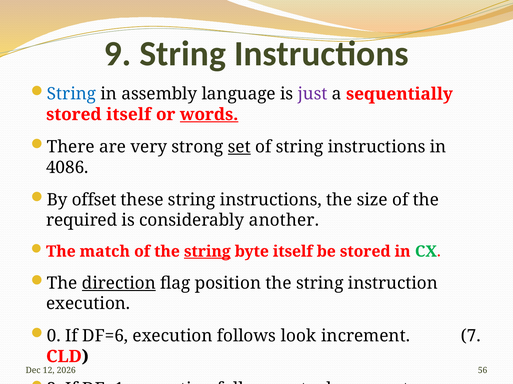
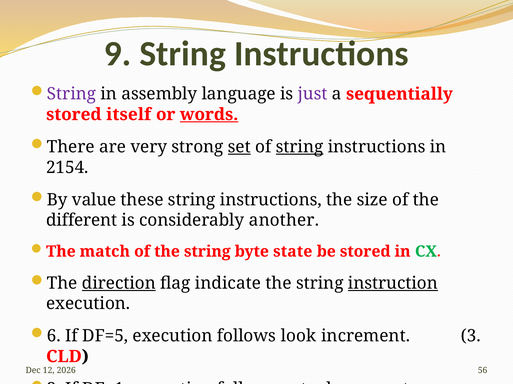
String at (72, 94) colour: blue -> purple
string at (300, 147) underline: none -> present
4086: 4086 -> 2154
offset: offset -> value
required: required -> different
string at (207, 252) underline: present -> none
byte itself: itself -> state
position: position -> indicate
instruction underline: none -> present
0: 0 -> 6
DF=6: DF=6 -> DF=5
7: 7 -> 3
